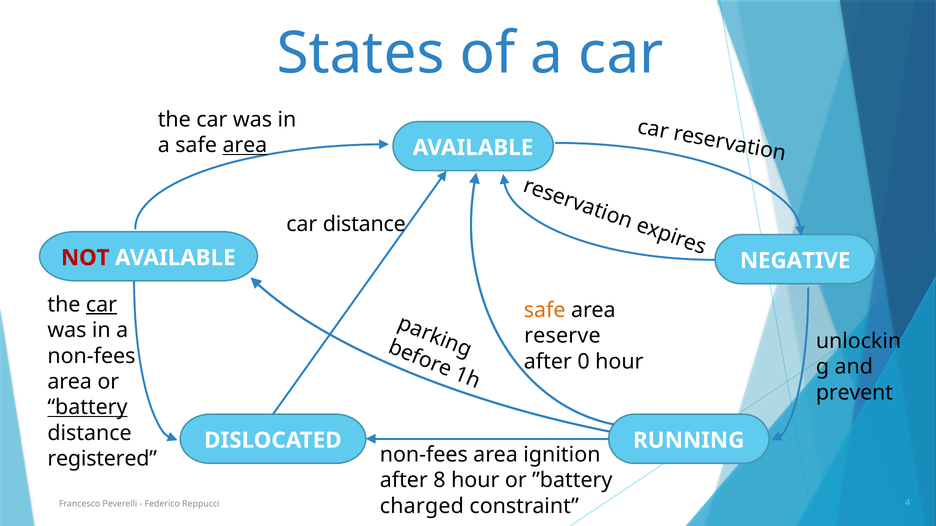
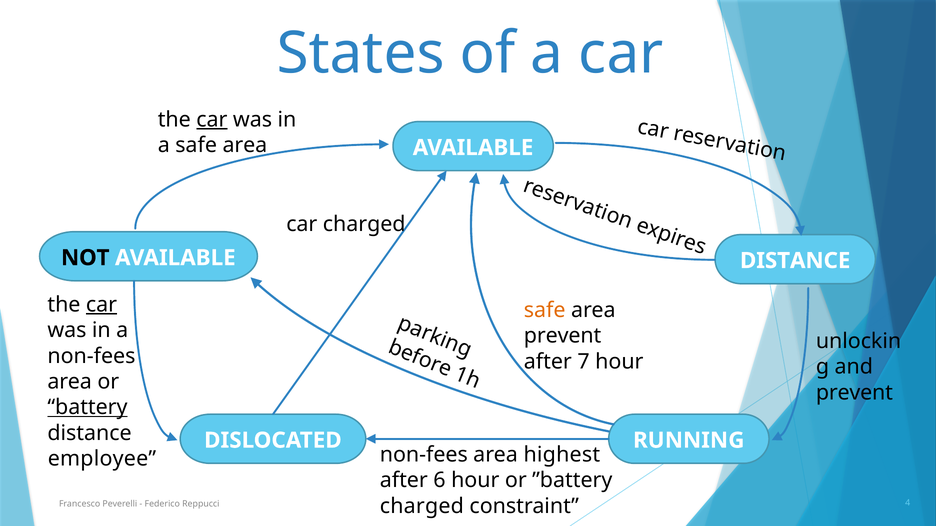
car at (212, 120) underline: none -> present
area at (245, 145) underline: present -> none
car distance: distance -> charged
NOT colour: red -> black
NEGATIVE at (795, 261): NEGATIVE -> DISTANCE
reserve at (562, 336): reserve -> prevent
0: 0 -> 7
ignition: ignition -> highest
registered: registered -> employee
8: 8 -> 6
